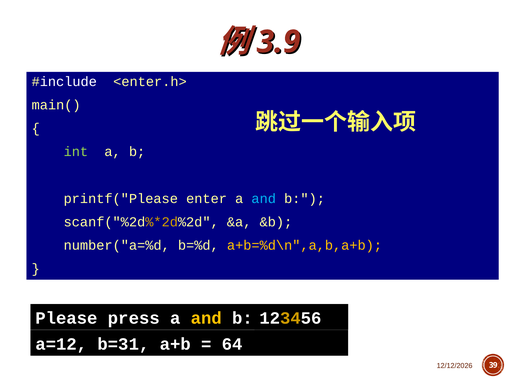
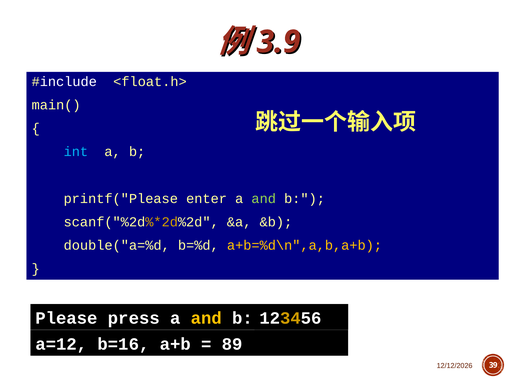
<enter.h>: <enter.h> -> <float.h>
int colour: light green -> light blue
and at (264, 198) colour: light blue -> light green
number("a=%d: number("a=%d -> double("a=%d
b=31: b=31 -> b=16
64: 64 -> 89
